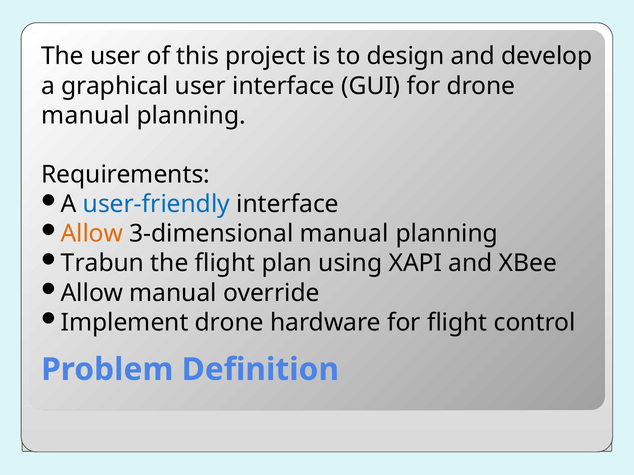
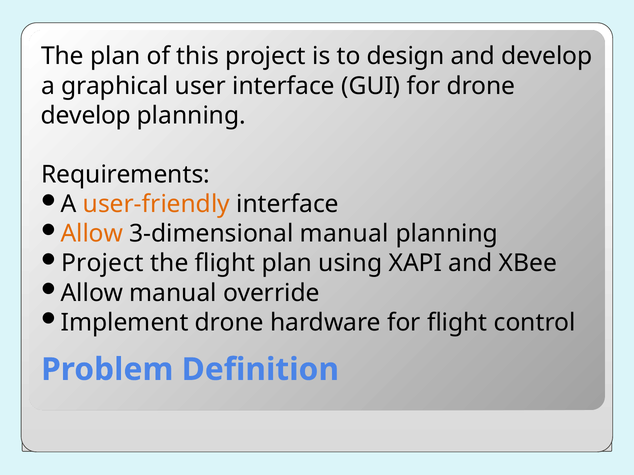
The user: user -> plan
manual at (86, 116): manual -> develop
user-friendly colour: blue -> orange
Trabun at (102, 264): Trabun -> Project
